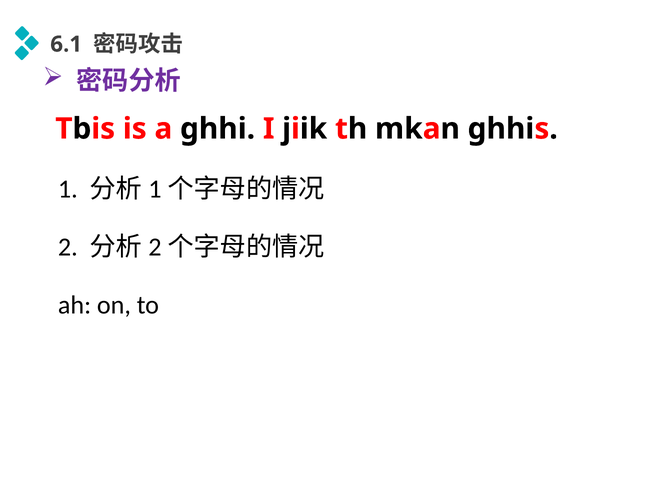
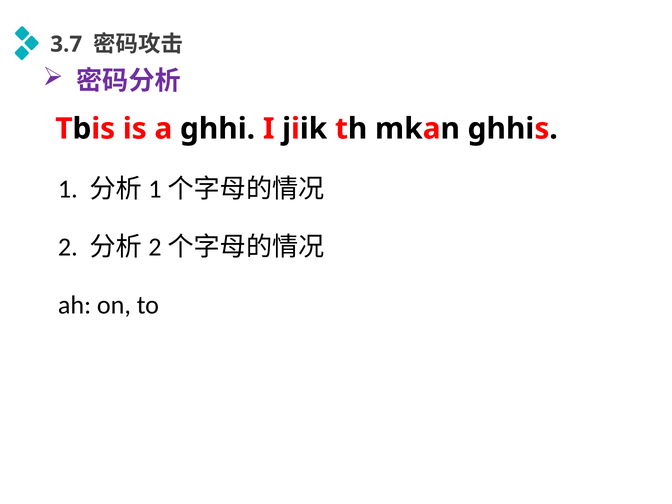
6.1: 6.1 -> 3.7
